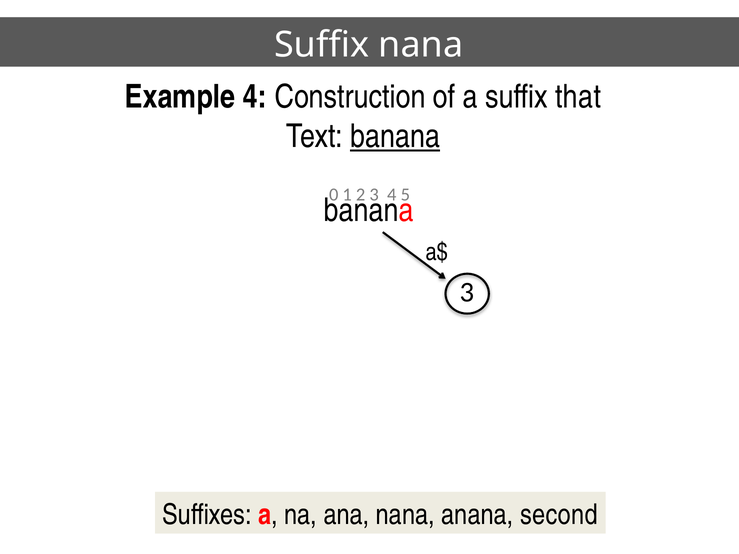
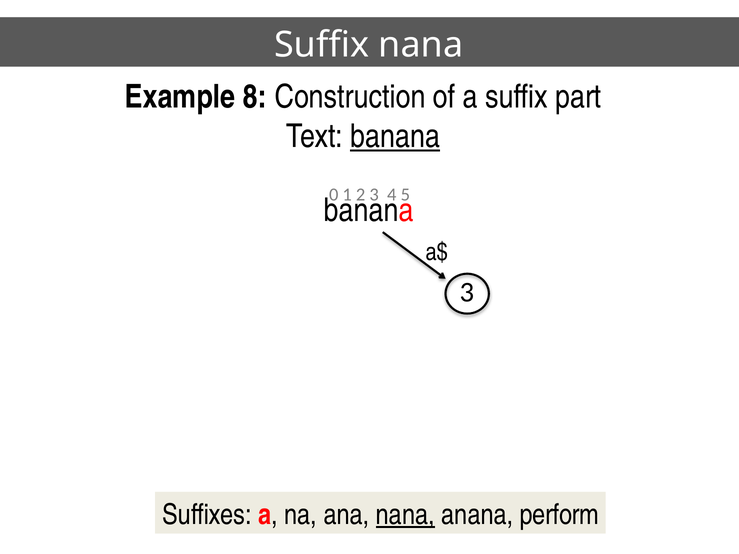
Example 4: 4 -> 8
that: that -> part
nana at (405, 515) underline: none -> present
second: second -> perform
